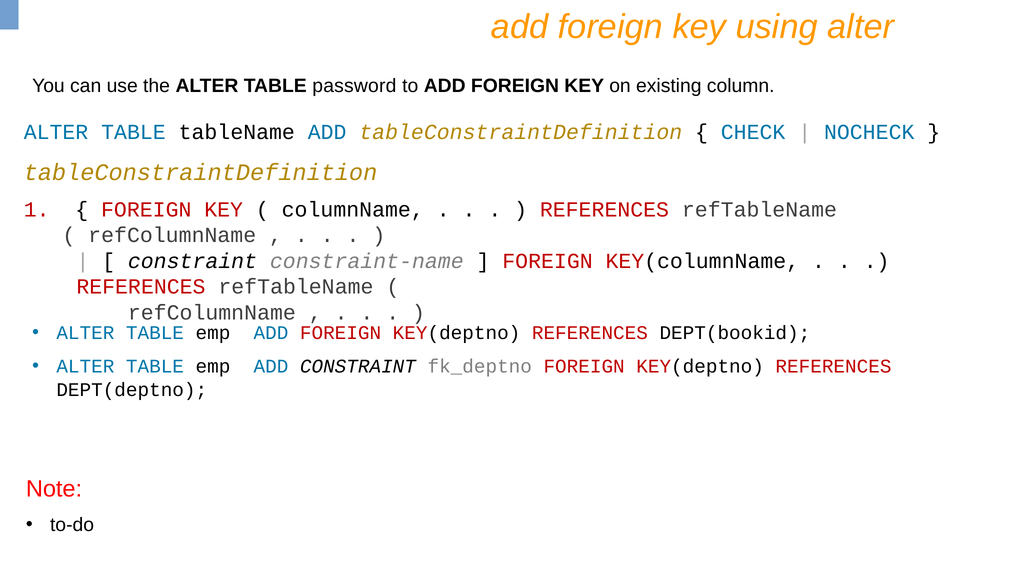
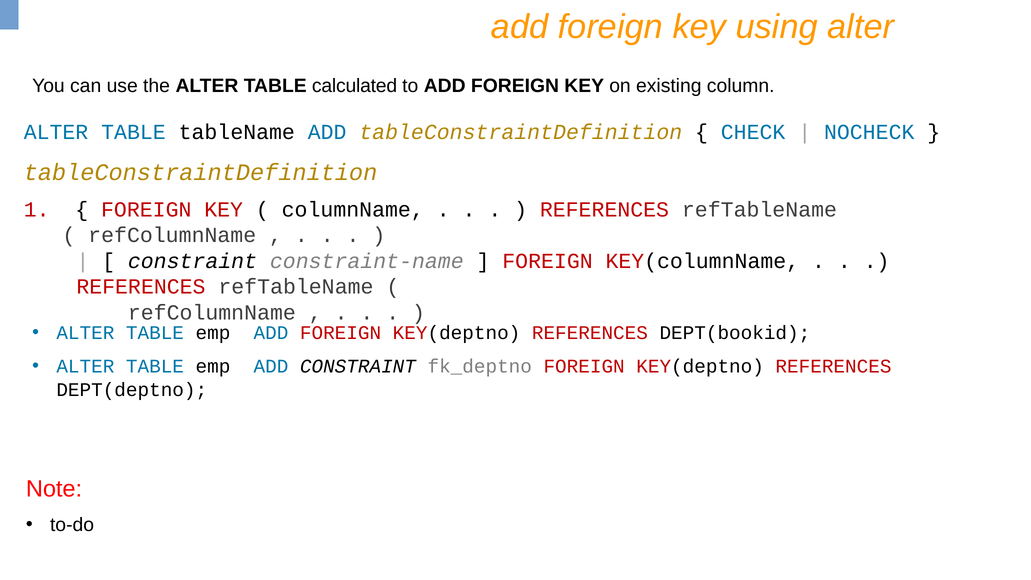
password: password -> calculated
